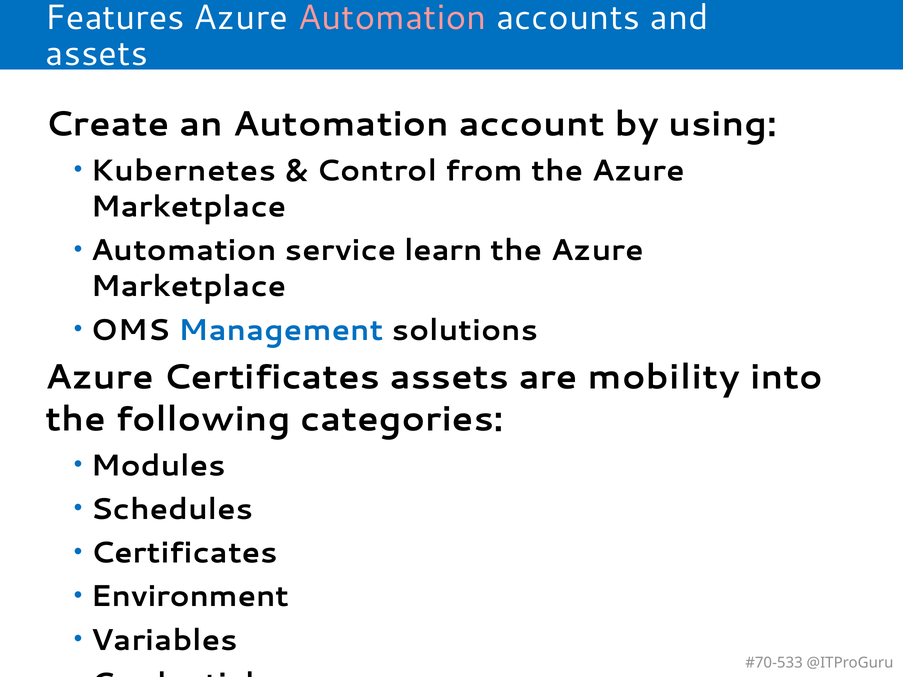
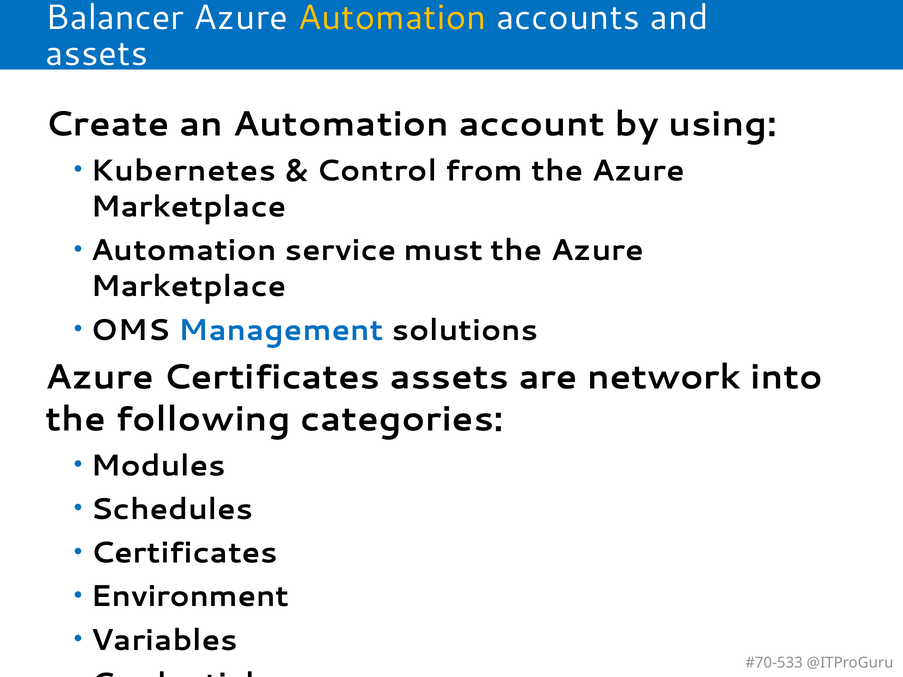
Features: Features -> Balancer
Automation at (392, 18) colour: pink -> yellow
learn: learn -> must
mobility: mobility -> network
